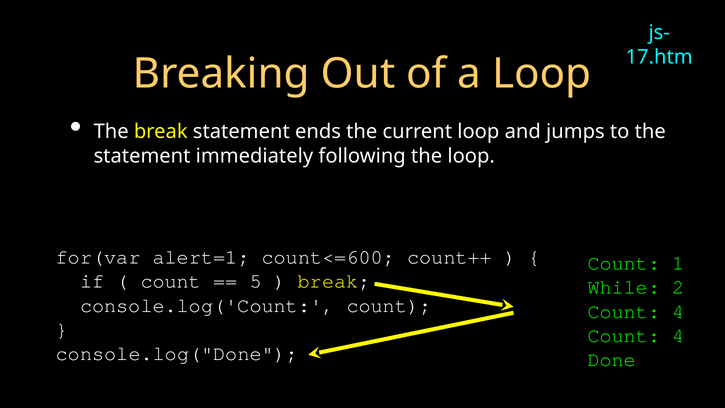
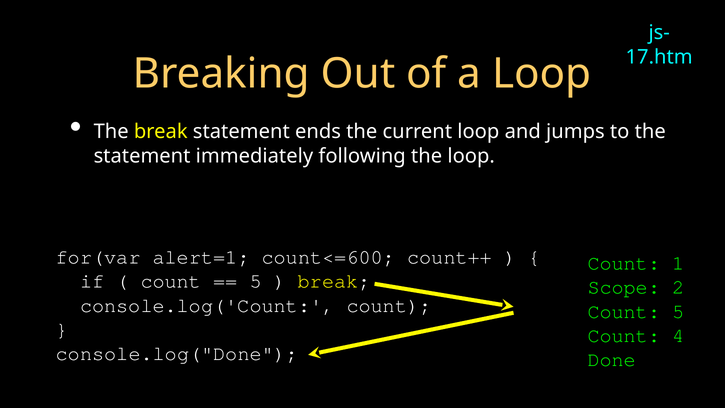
While: While -> Scope
4 at (678, 311): 4 -> 5
